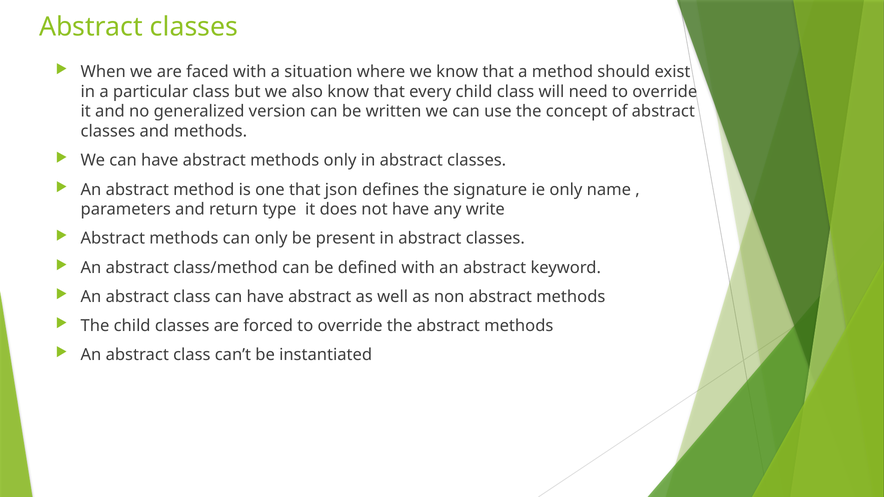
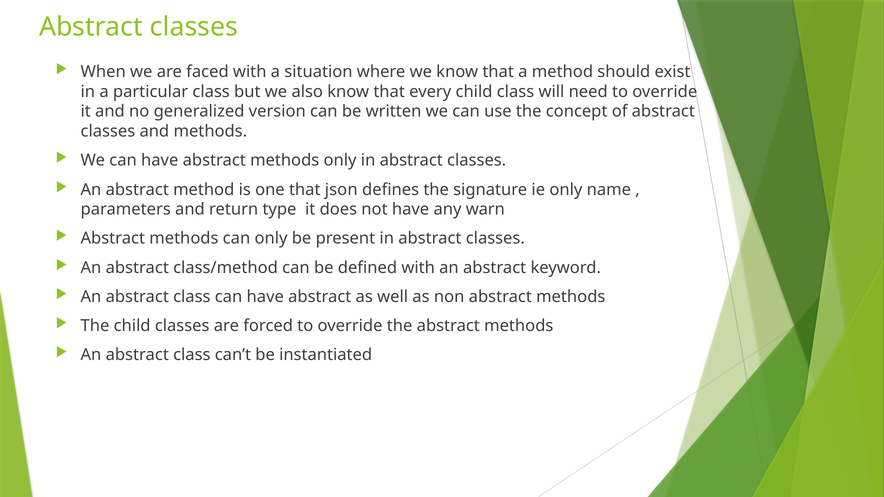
write: write -> warn
